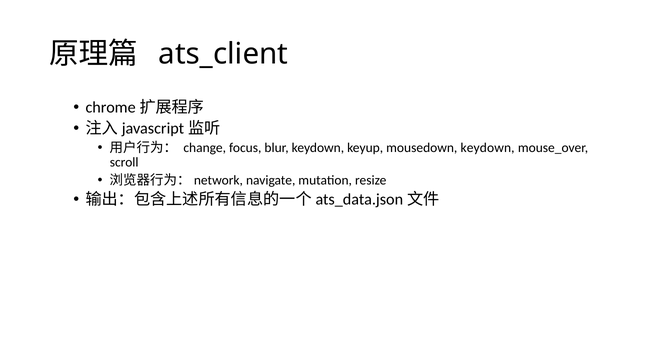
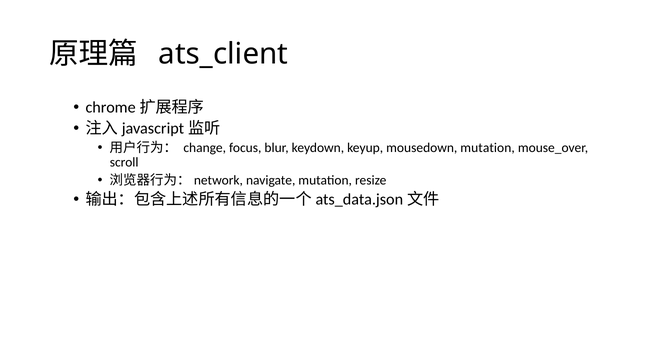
mousedown keydown: keydown -> mutation
